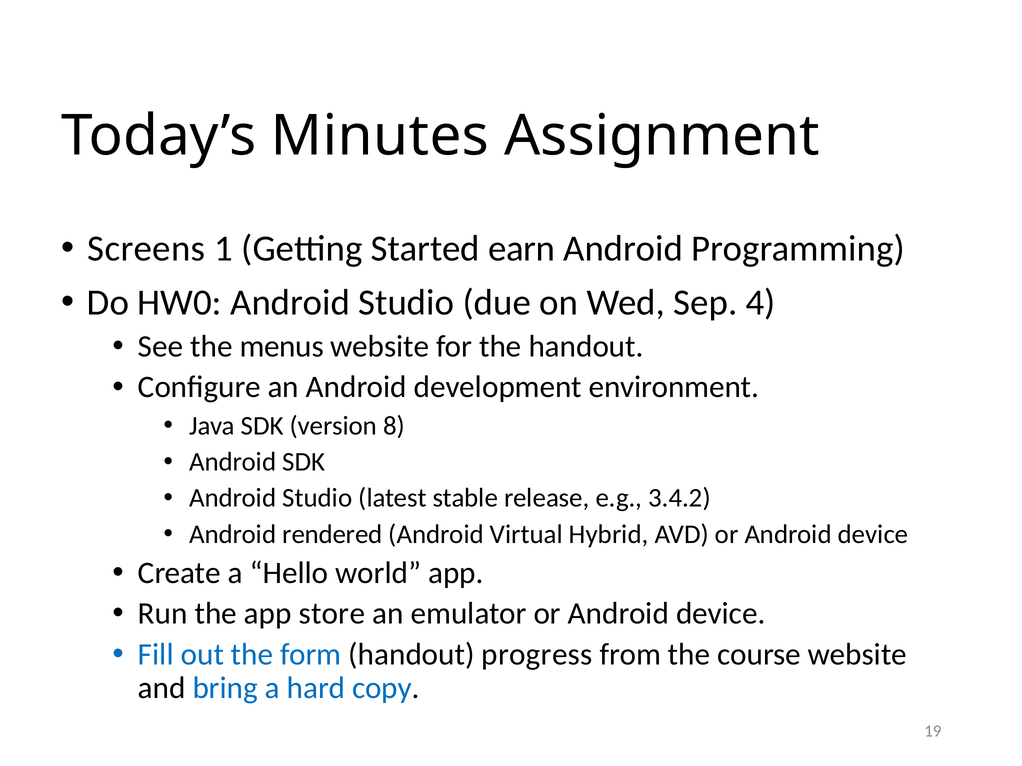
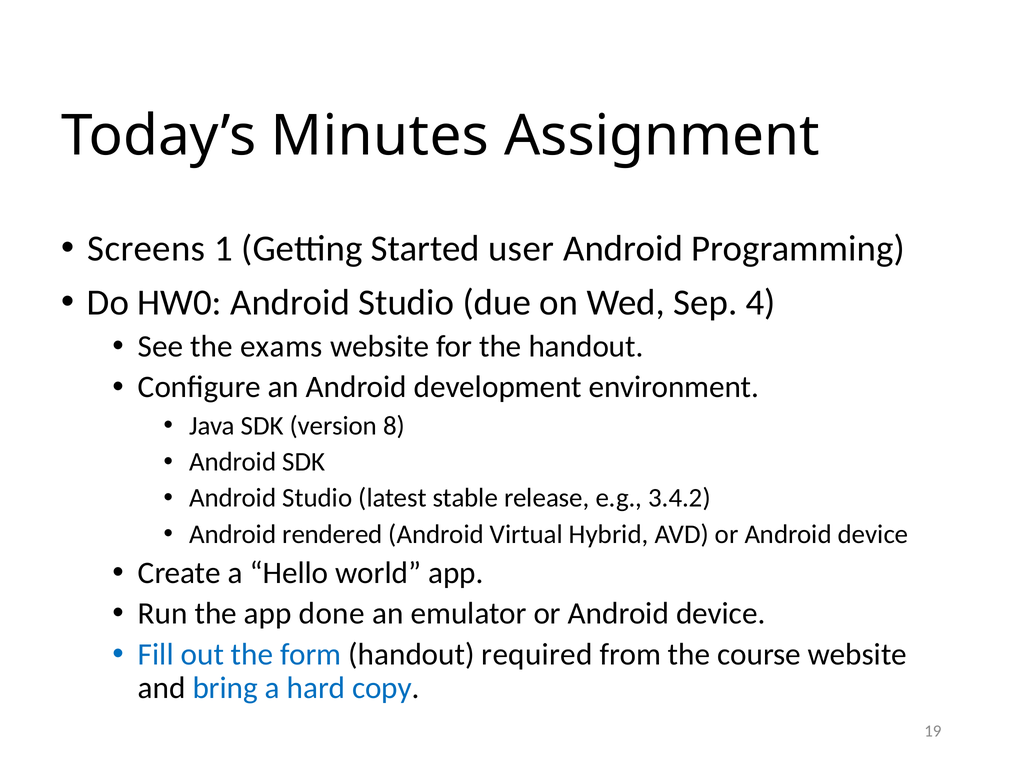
earn: earn -> user
menus: menus -> exams
store: store -> done
progress: progress -> required
